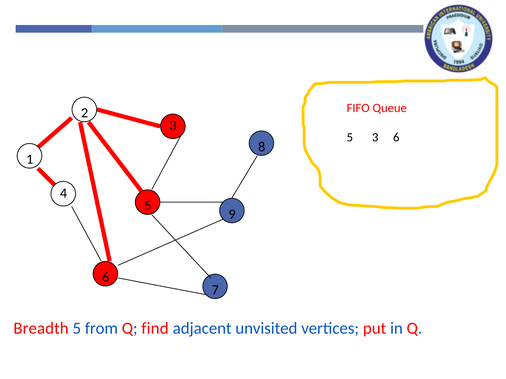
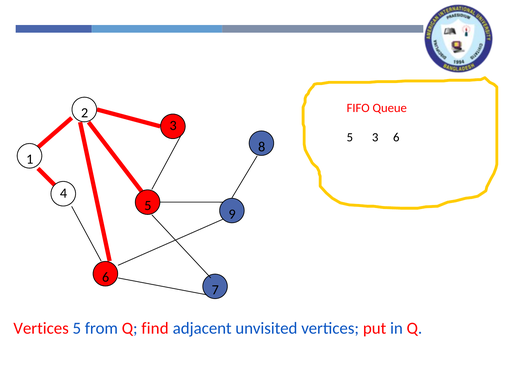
Breadth at (41, 329): Breadth -> Vertices
